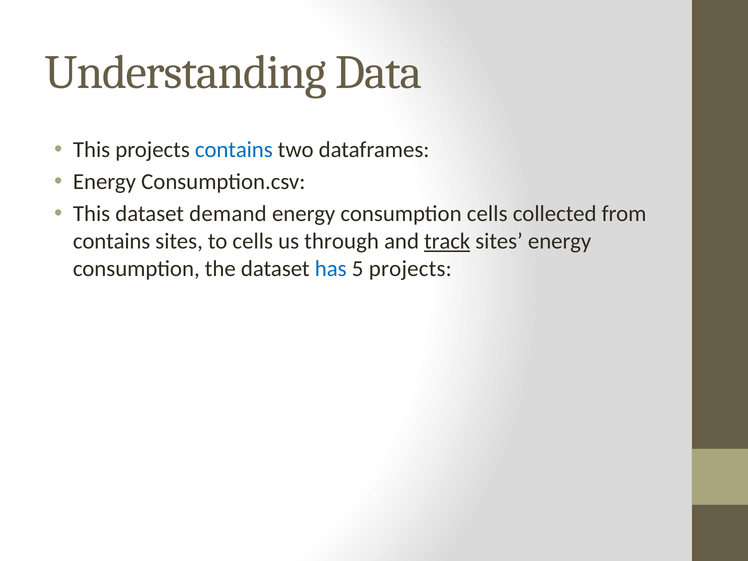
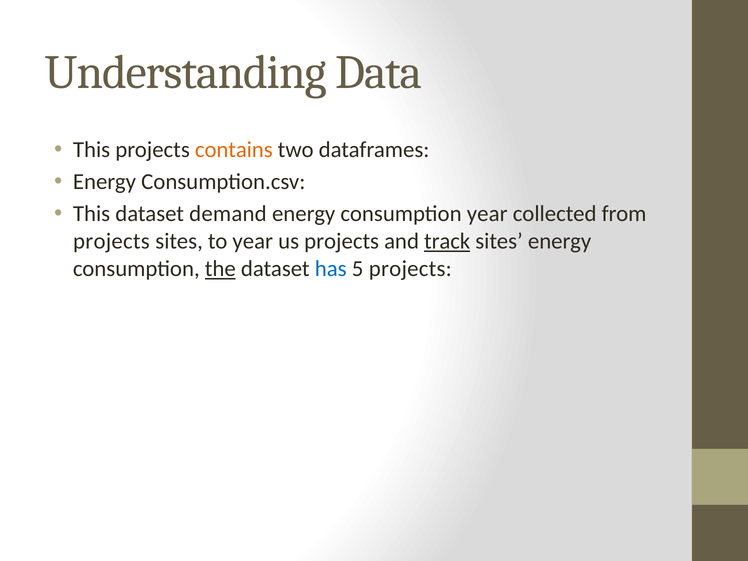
contains at (234, 150) colour: blue -> orange
consumption cells: cells -> year
contains at (112, 241): contains -> projects
to cells: cells -> year
us through: through -> projects
the underline: none -> present
